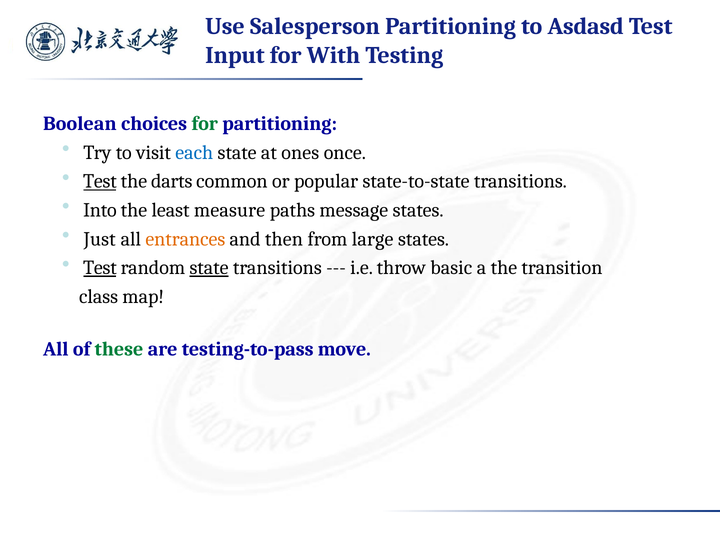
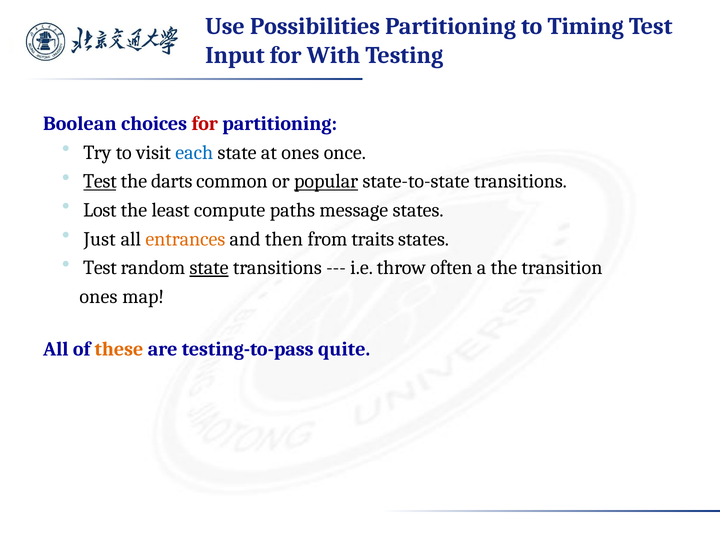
Salesperson: Salesperson -> Possibilities
Asdasd: Asdasd -> Timing
for at (205, 124) colour: green -> red
popular underline: none -> present
Into: Into -> Lost
measure: measure -> compute
large: large -> traits
Test at (100, 268) underline: present -> none
basic: basic -> often
class at (99, 297): class -> ones
these colour: green -> orange
move: move -> quite
